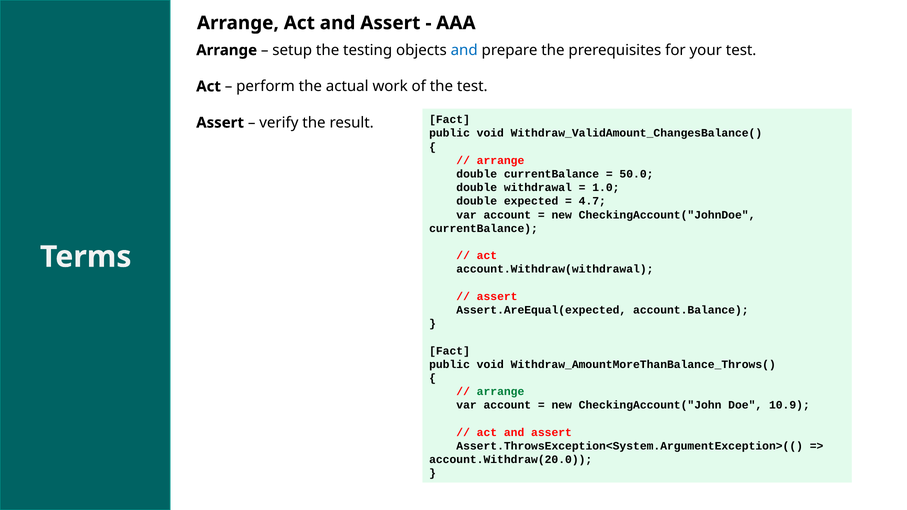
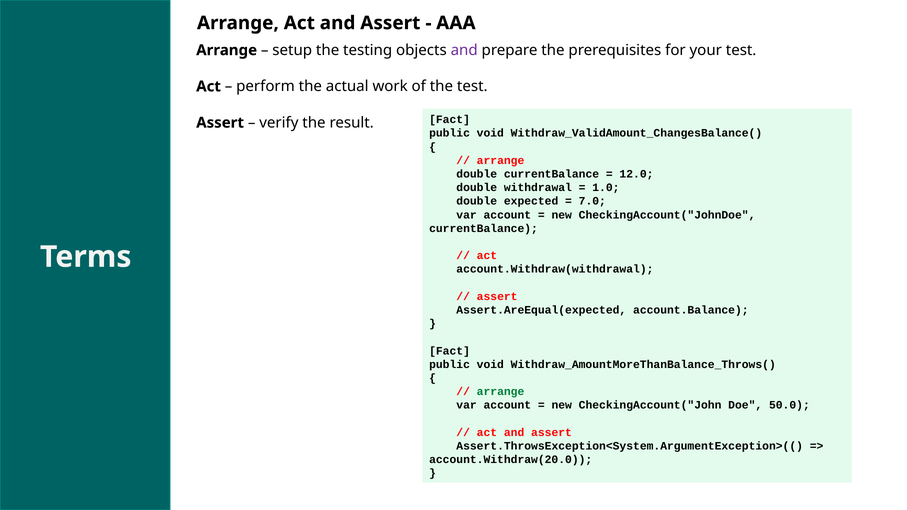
and at (464, 50) colour: blue -> purple
50.0: 50.0 -> 12.0
4.7: 4.7 -> 7.0
10.9: 10.9 -> 50.0
